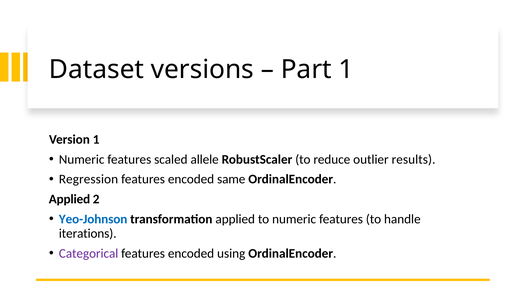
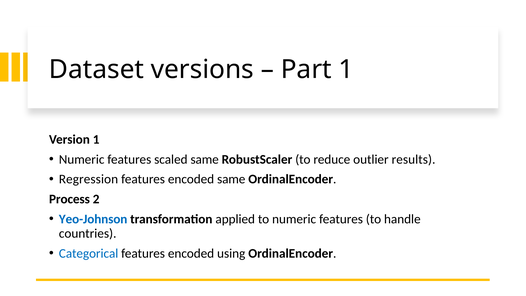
scaled allele: allele -> same
Applied at (69, 199): Applied -> Process
iterations: iterations -> countries
Categorical colour: purple -> blue
